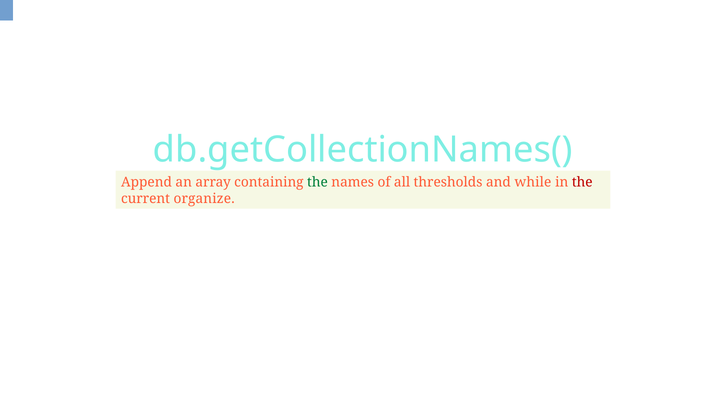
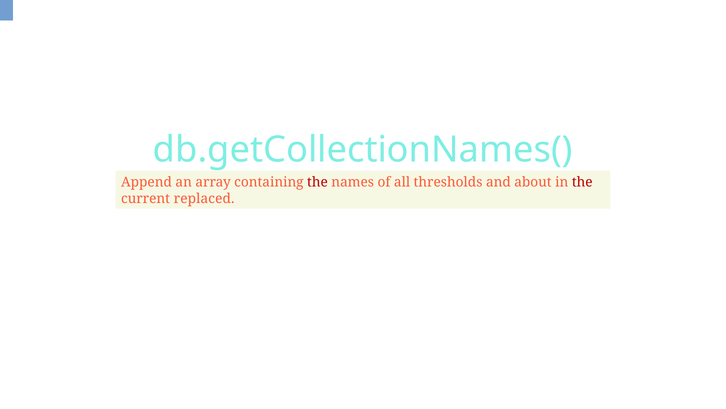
the at (317, 182) colour: green -> red
while: while -> about
organize: organize -> replaced
